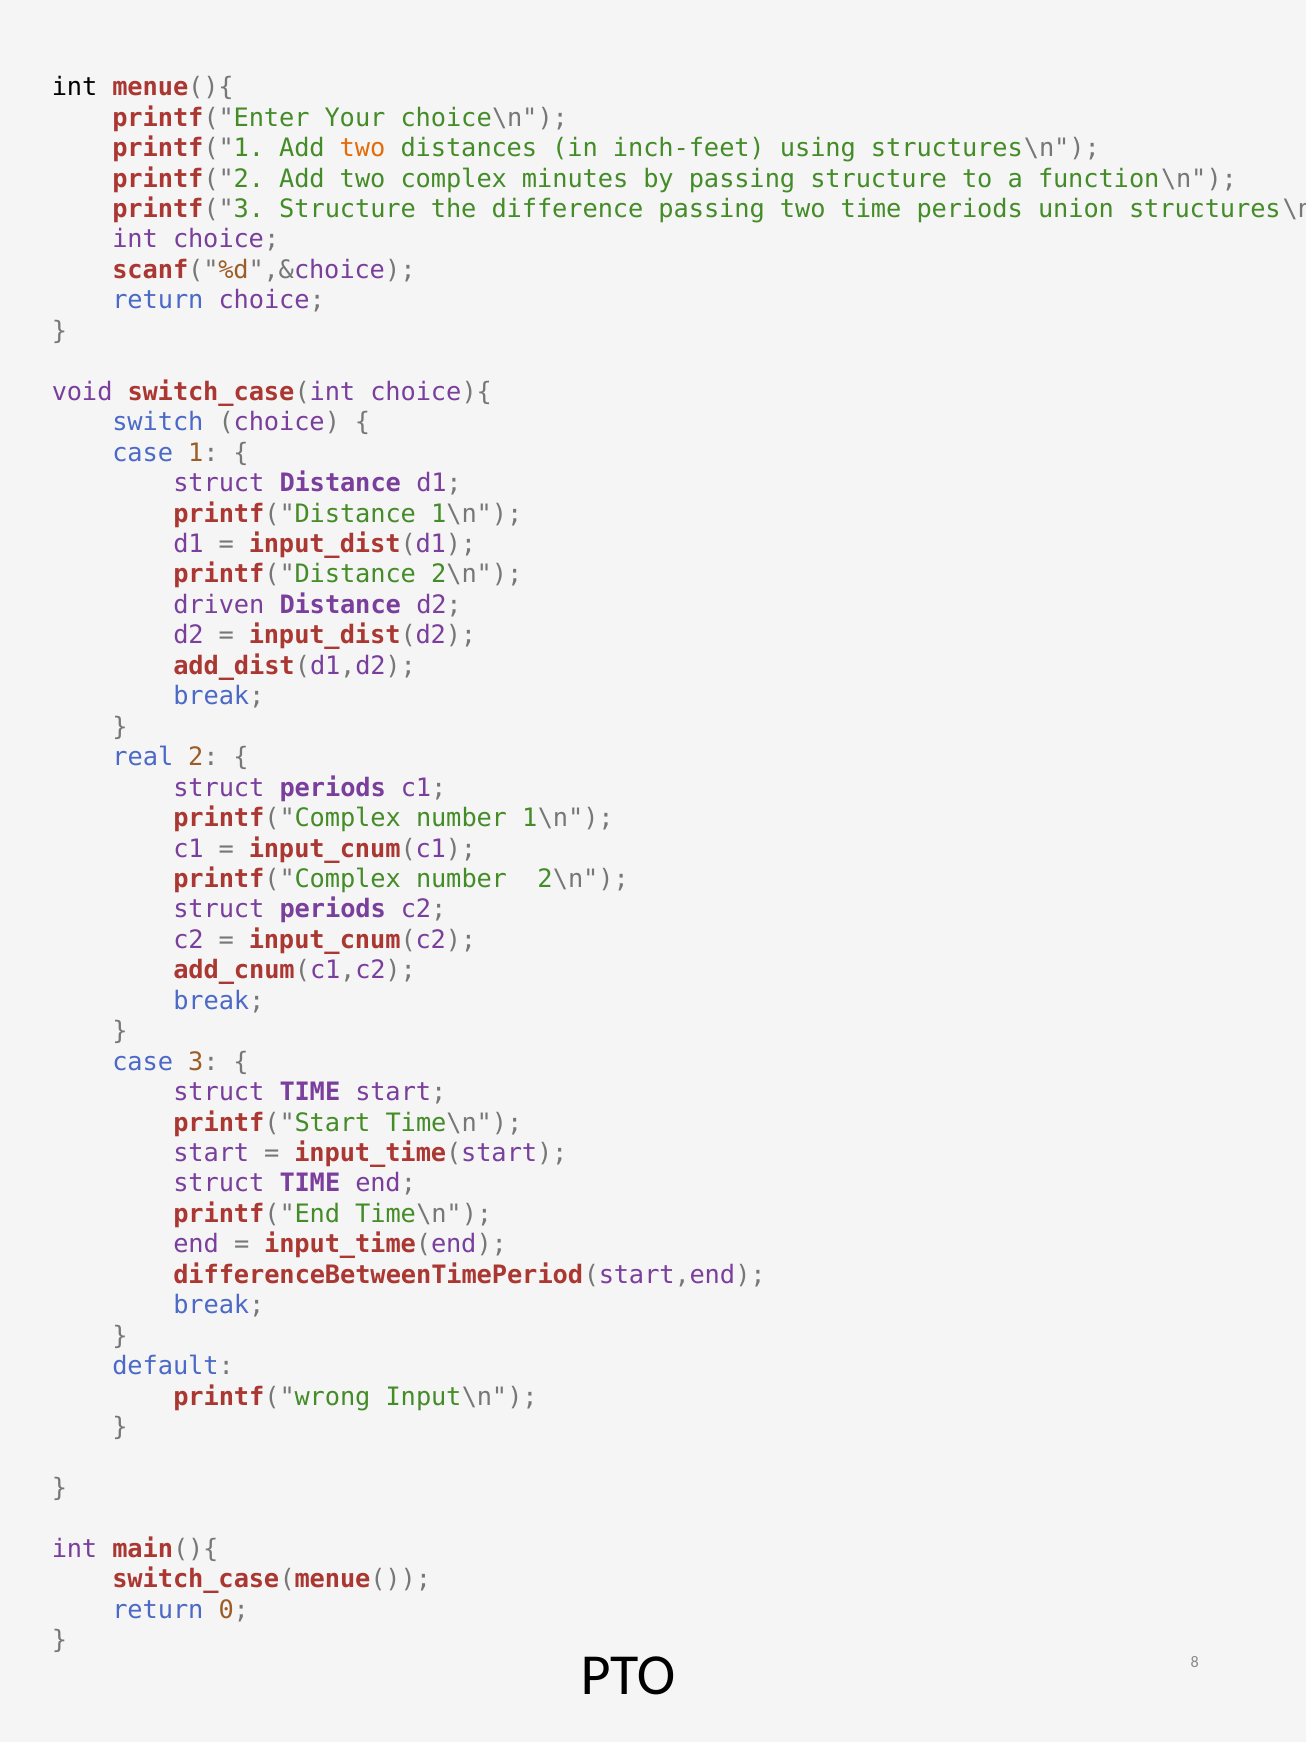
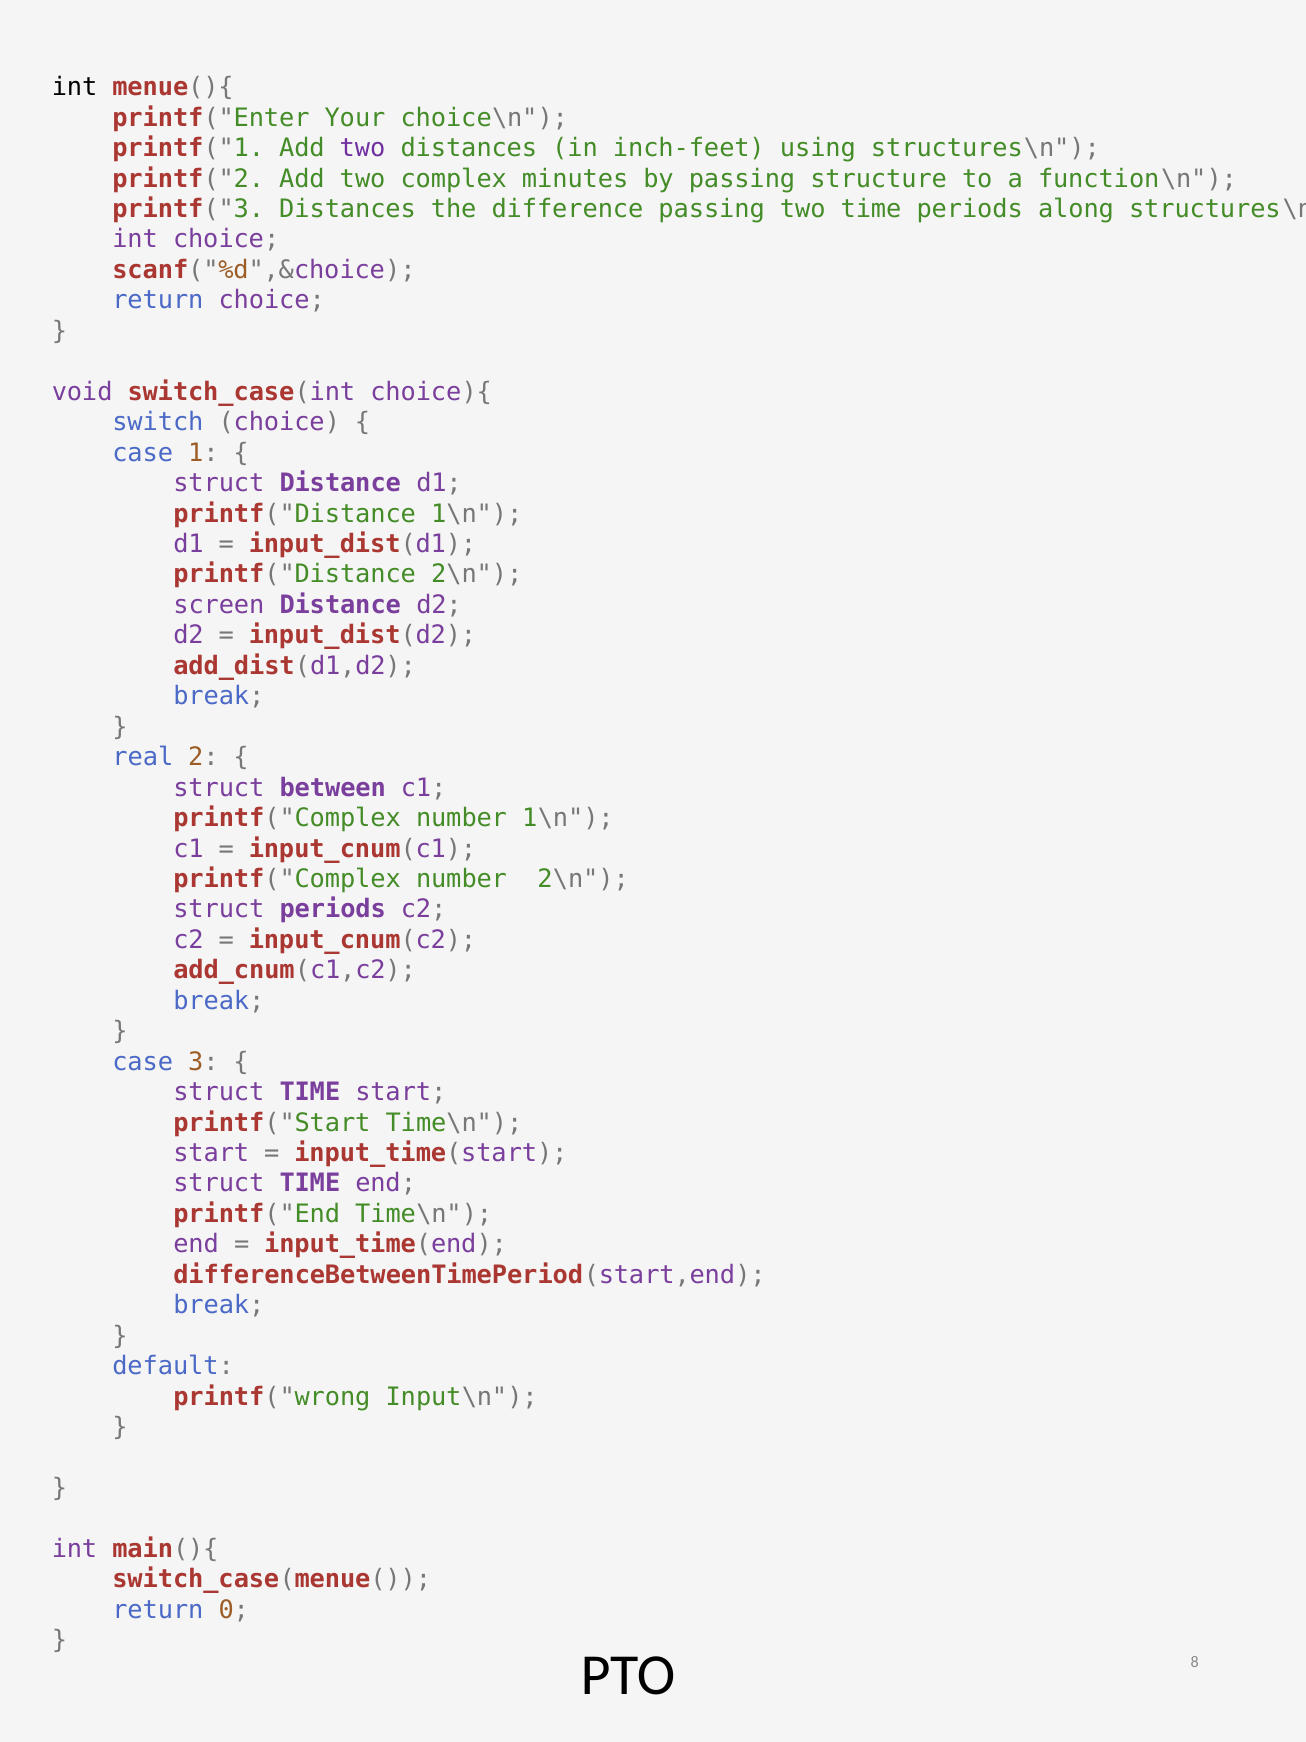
two at (363, 148) colour: orange -> purple
printf("3 Structure: Structure -> Distances
union: union -> along
driven: driven -> screen
periods at (333, 787): periods -> between
